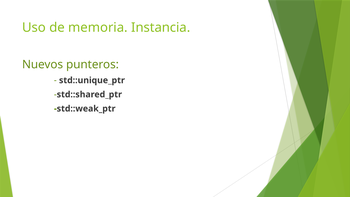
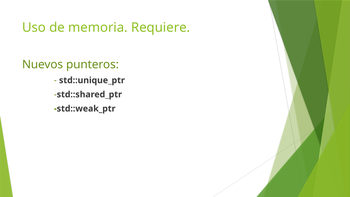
Instancia: Instancia -> Requiere
